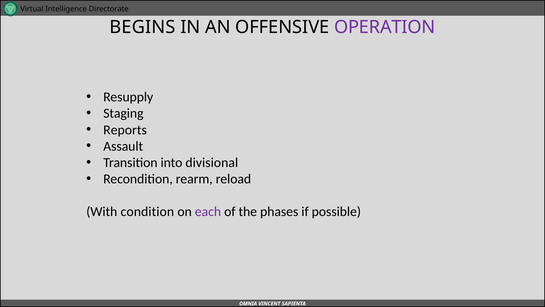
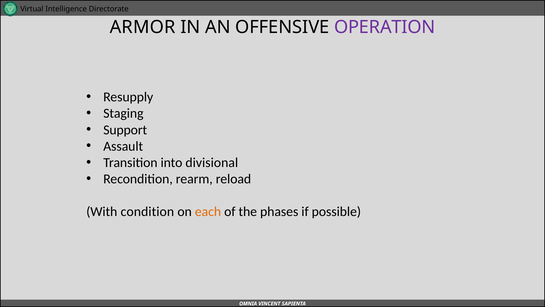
BEGINS: BEGINS -> ARMOR
Reports: Reports -> Support
each colour: purple -> orange
